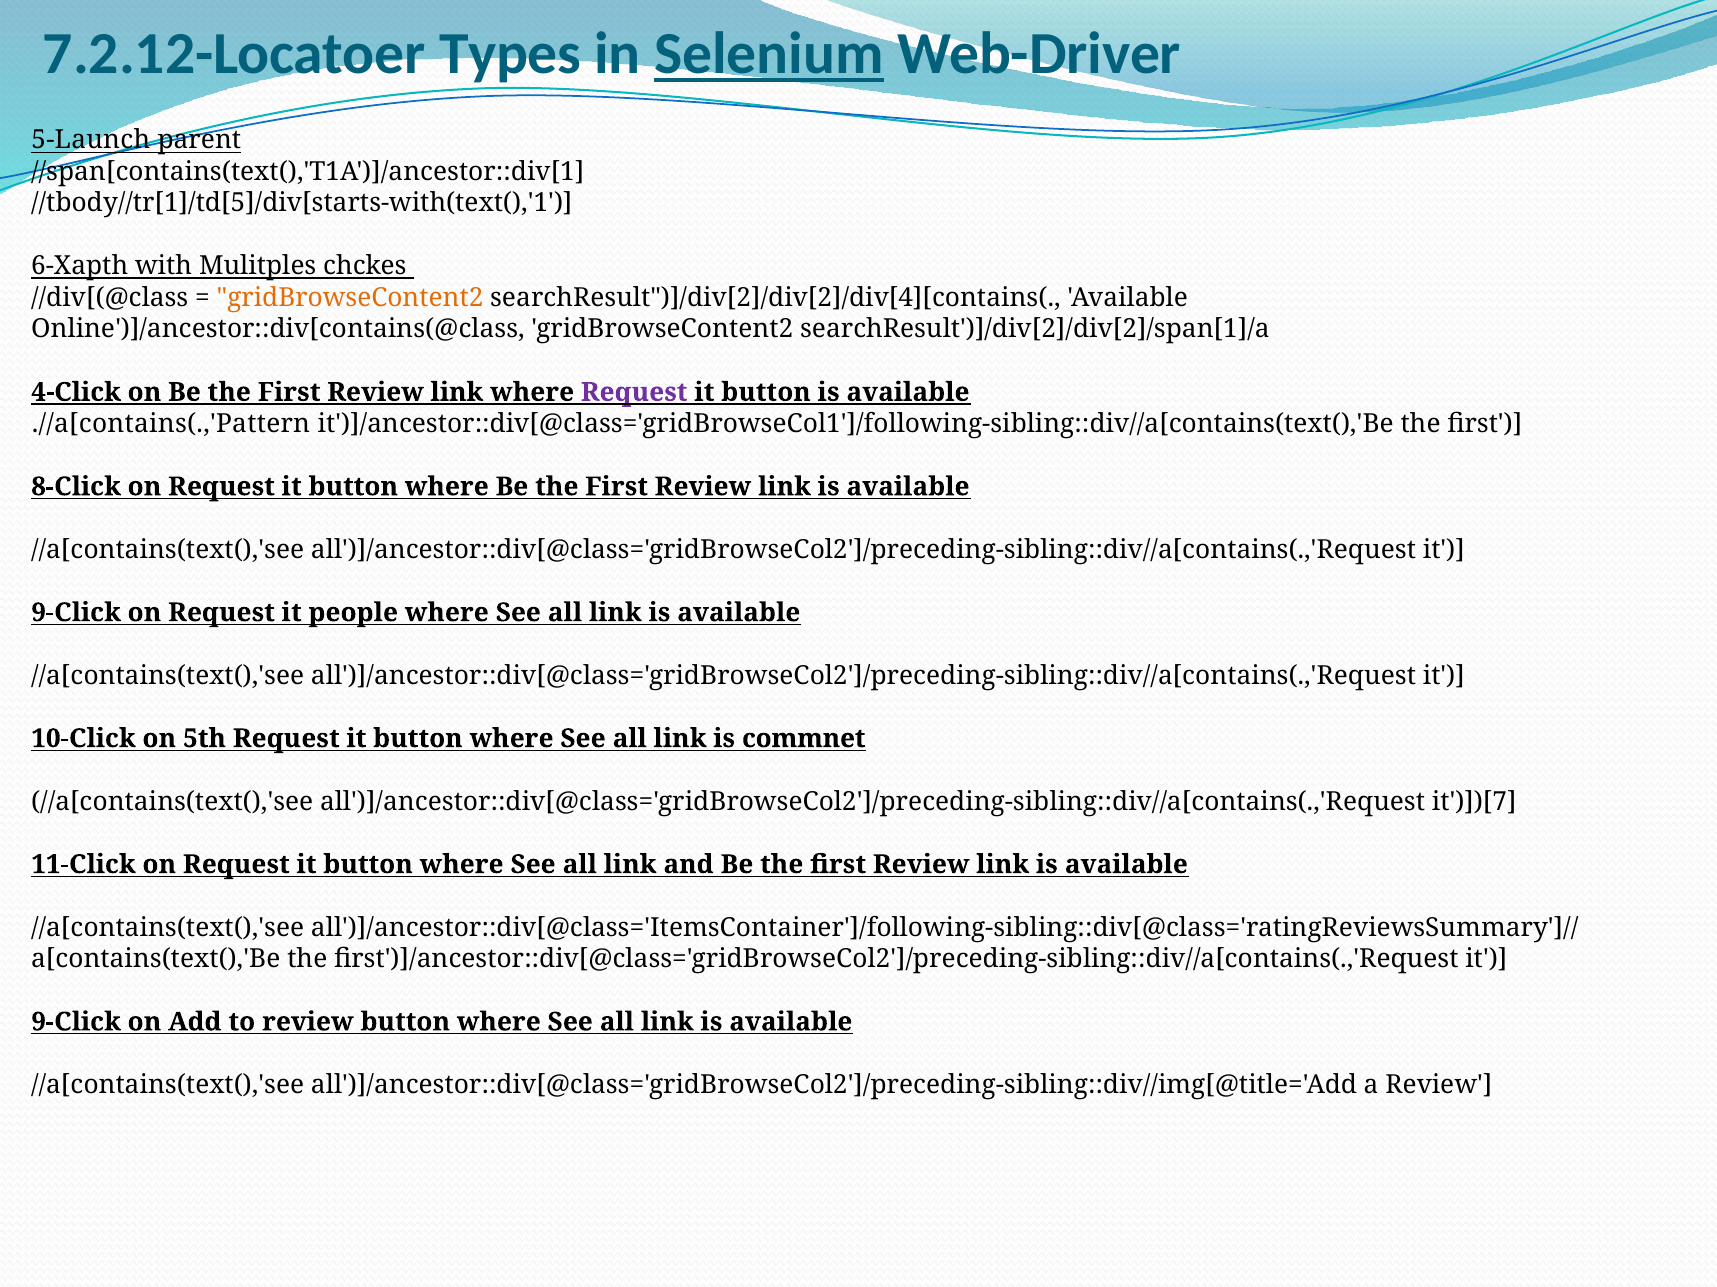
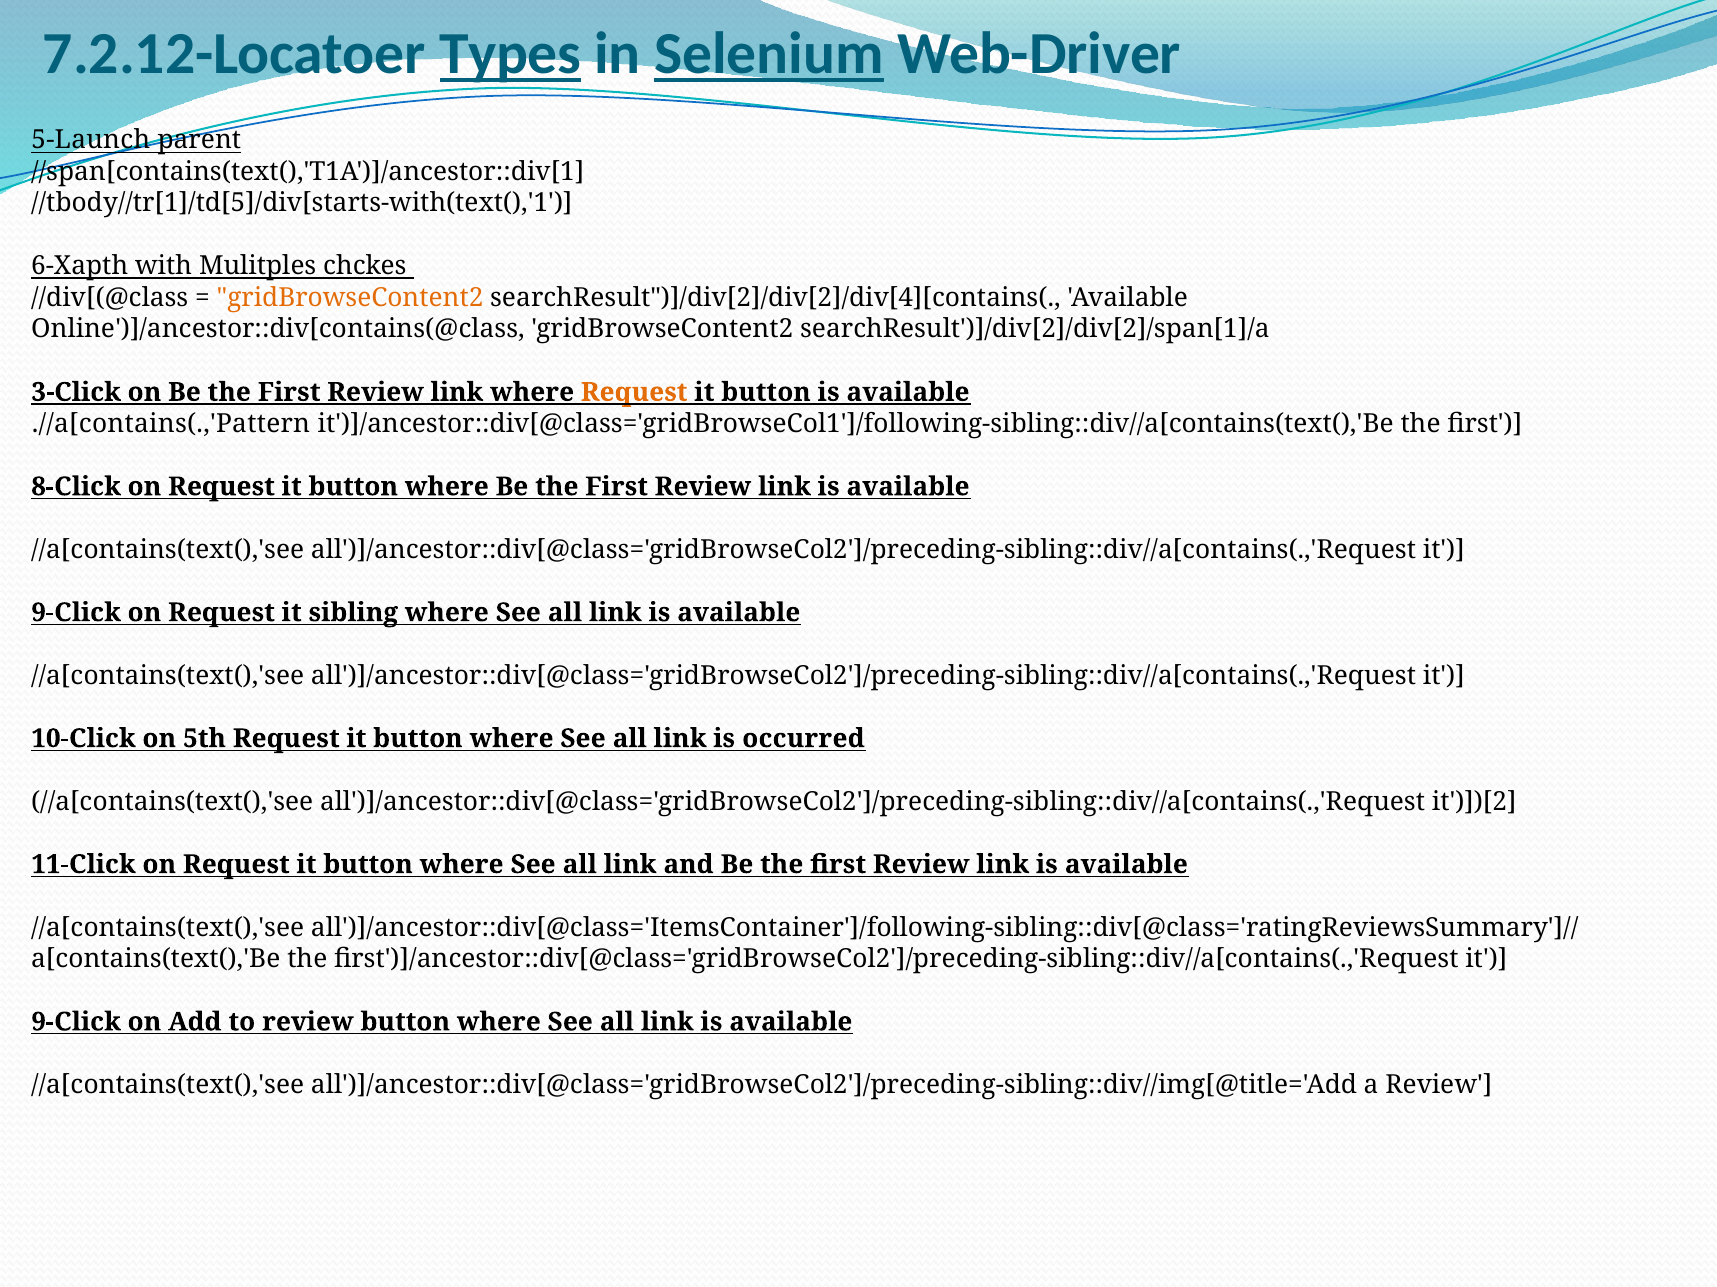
Types underline: none -> present
4-Click: 4-Click -> 3-Click
Request at (634, 392) colour: purple -> orange
people: people -> sibling
commnet: commnet -> occurred
it')])[7: it')])[7 -> it')])[2
